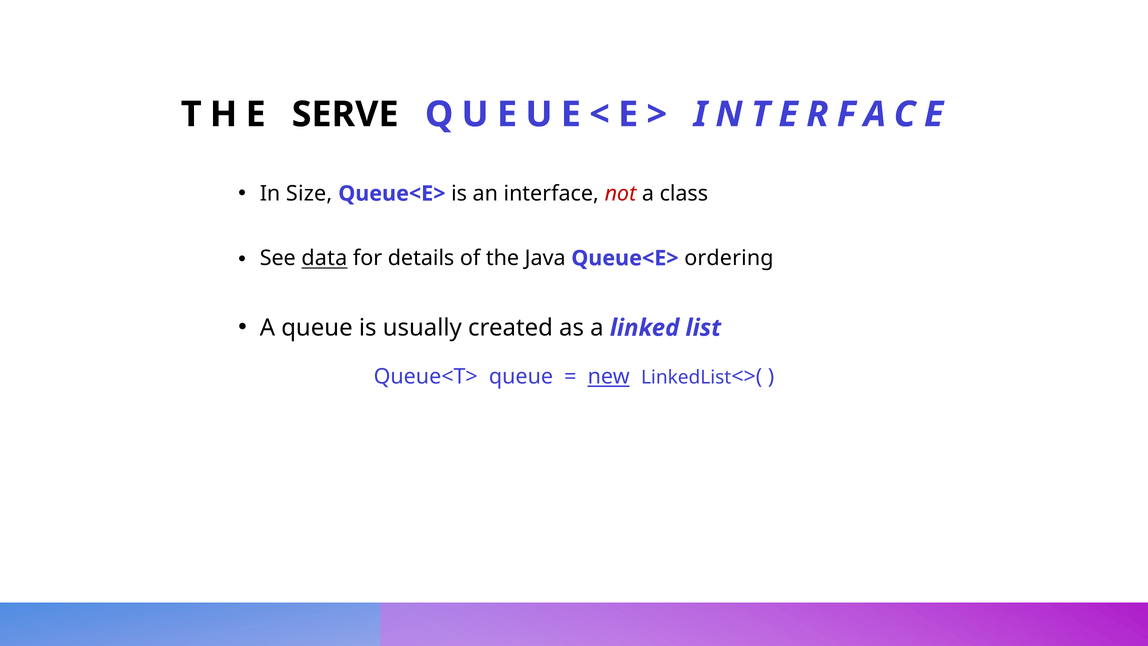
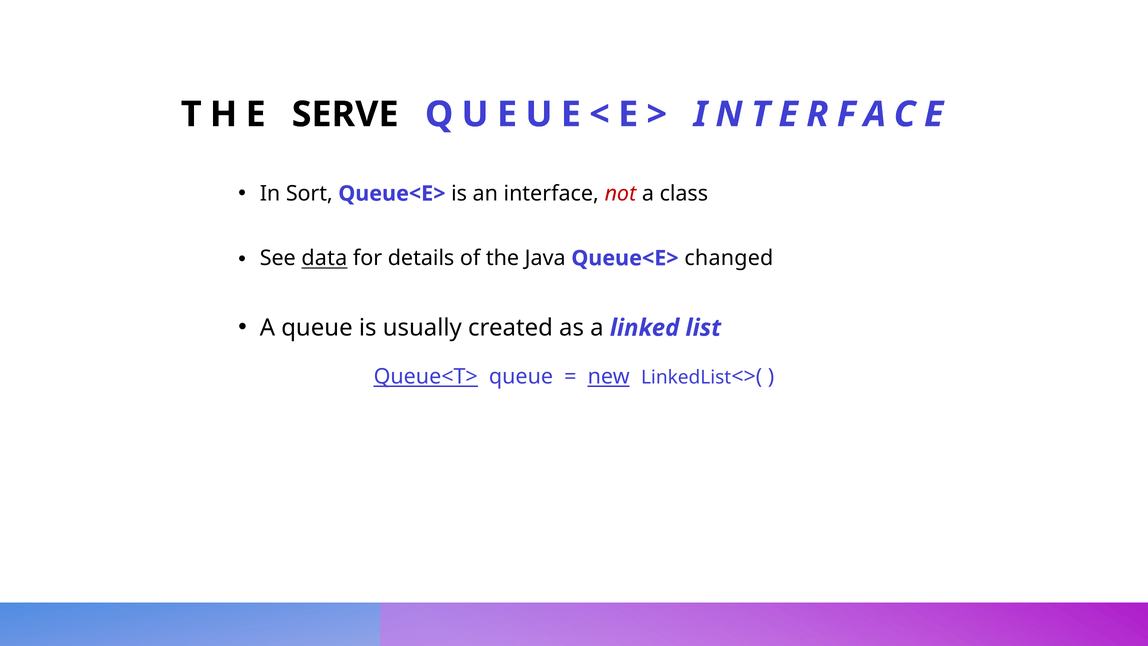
Size: Size -> Sort
ordering: ordering -> changed
Queue<T> underline: none -> present
